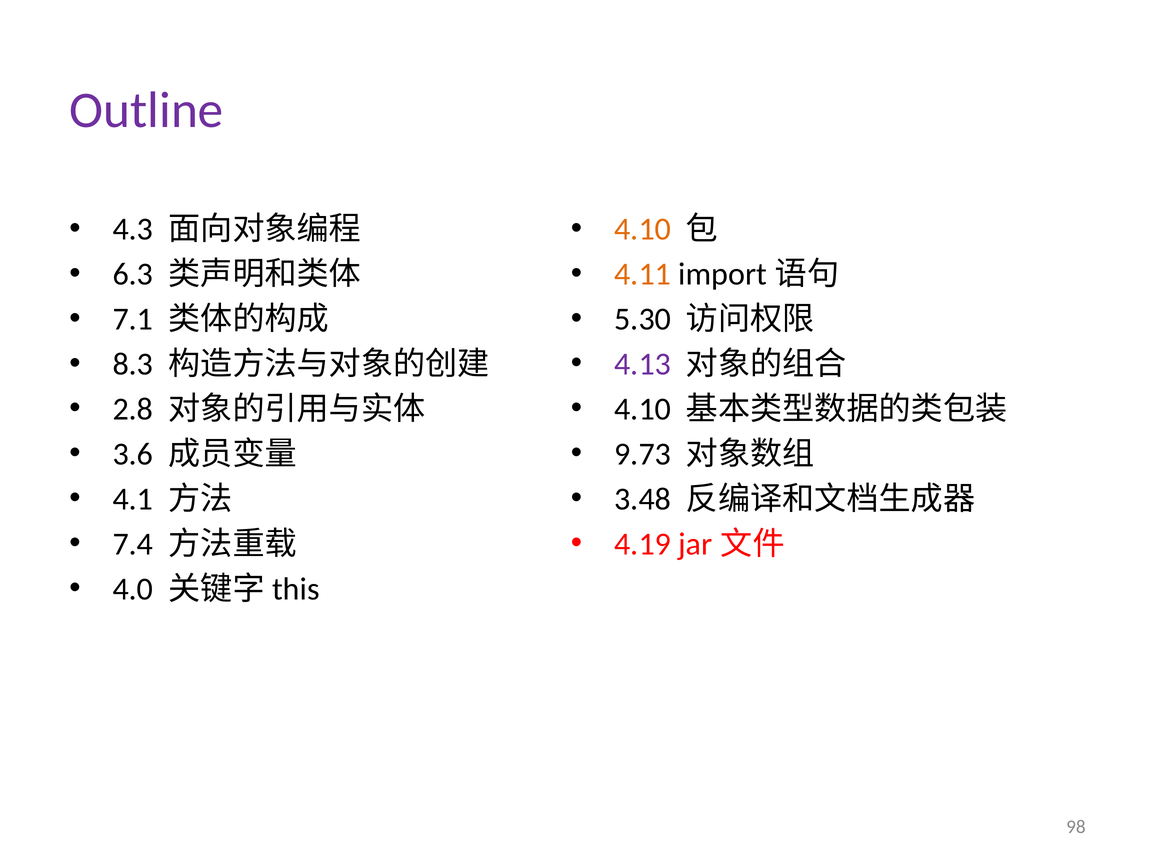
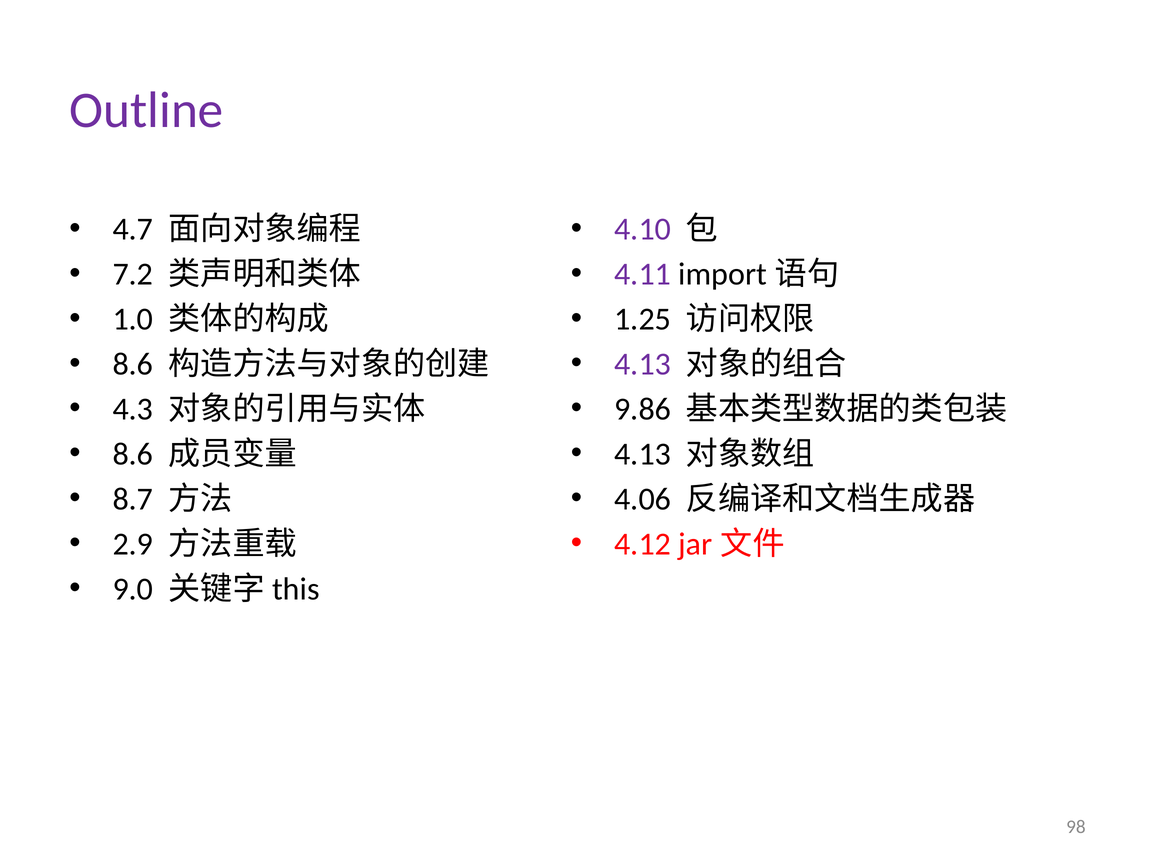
4.3: 4.3 -> 4.7
4.10 at (643, 229) colour: orange -> purple
4.11 colour: orange -> purple
6.3: 6.3 -> 7.2
7.1: 7.1 -> 1.0
5.30: 5.30 -> 1.25
8.3 at (133, 364): 8.3 -> 8.6
4.10 at (643, 409): 4.10 -> 9.86
2.8: 2.8 -> 4.3
3.6 at (133, 454): 3.6 -> 8.6
9.73 at (643, 454): 9.73 -> 4.13
4.1: 4.1 -> 8.7
3.48: 3.48 -> 4.06
4.19: 4.19 -> 4.12
7.4: 7.4 -> 2.9
4.0: 4.0 -> 9.0
